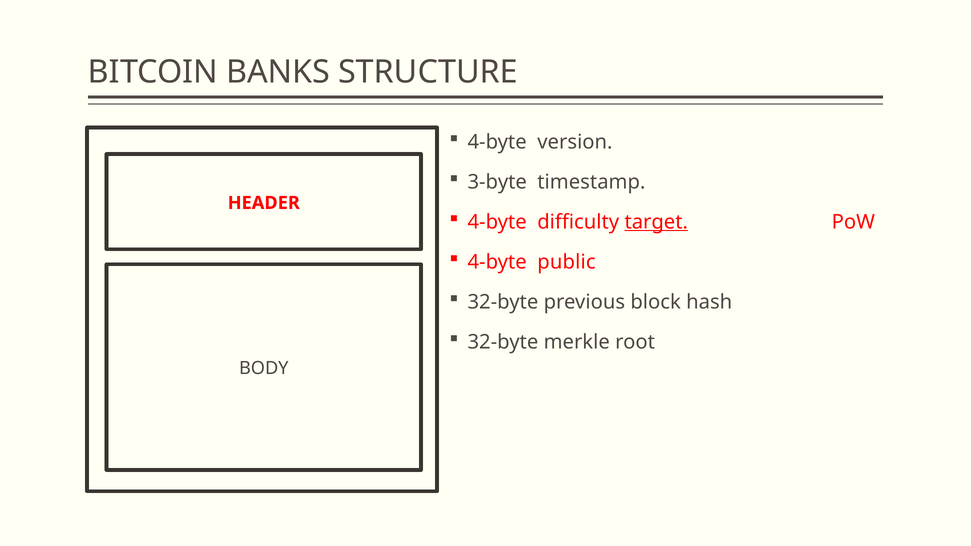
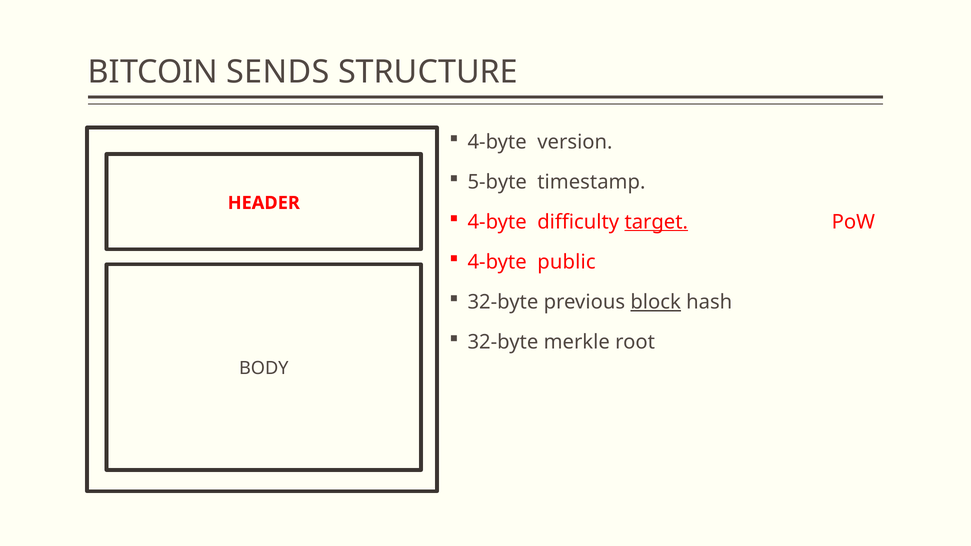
BANKS: BANKS -> SENDS
3-byte: 3-byte -> 5-byte
block underline: none -> present
